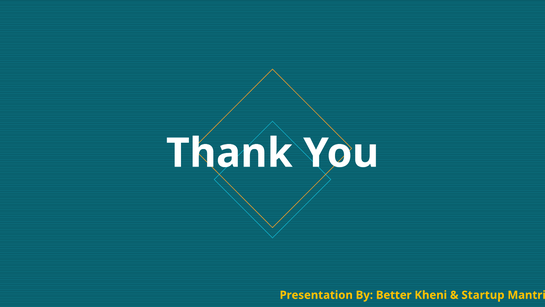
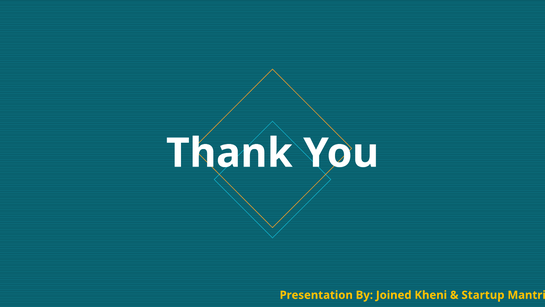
Better: Better -> Joined
